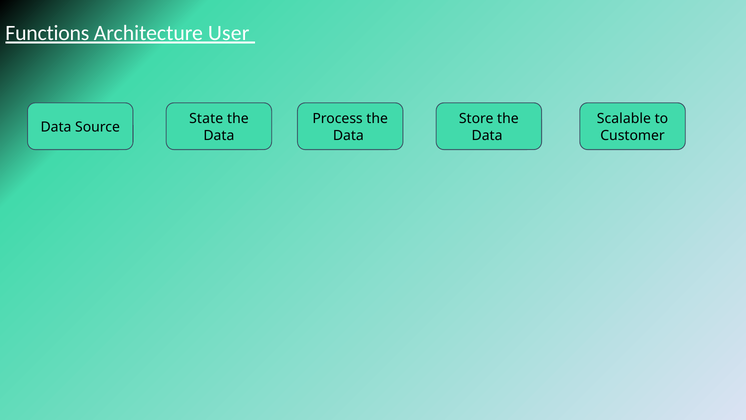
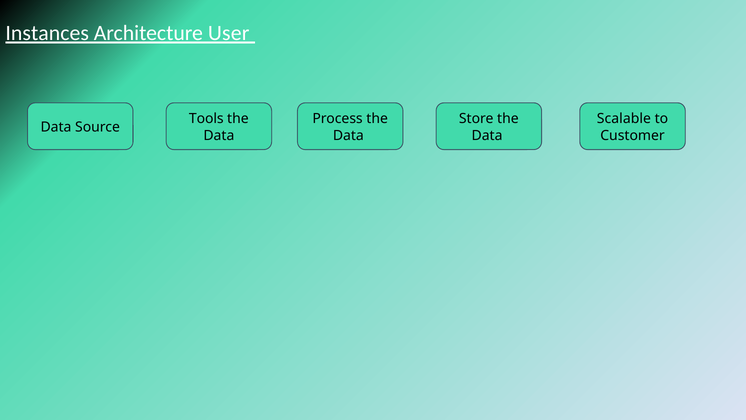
Functions: Functions -> Instances
State: State -> Tools
